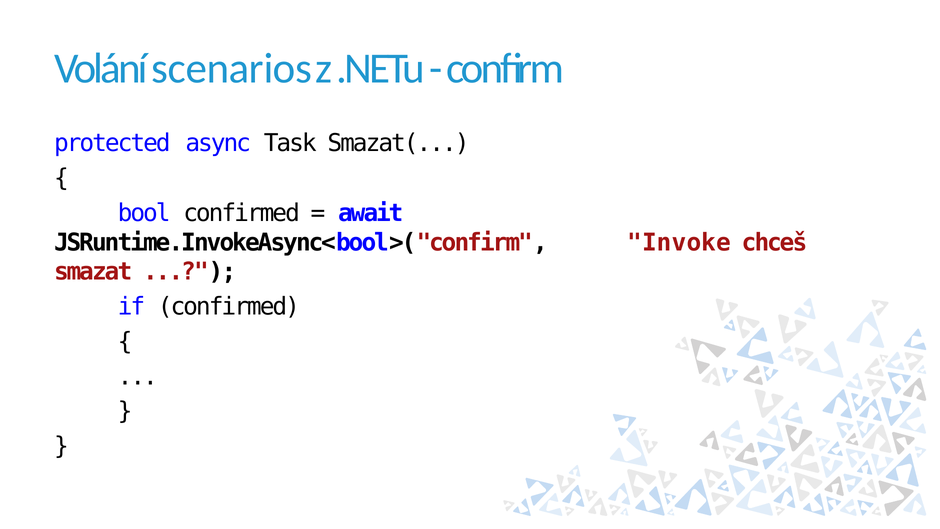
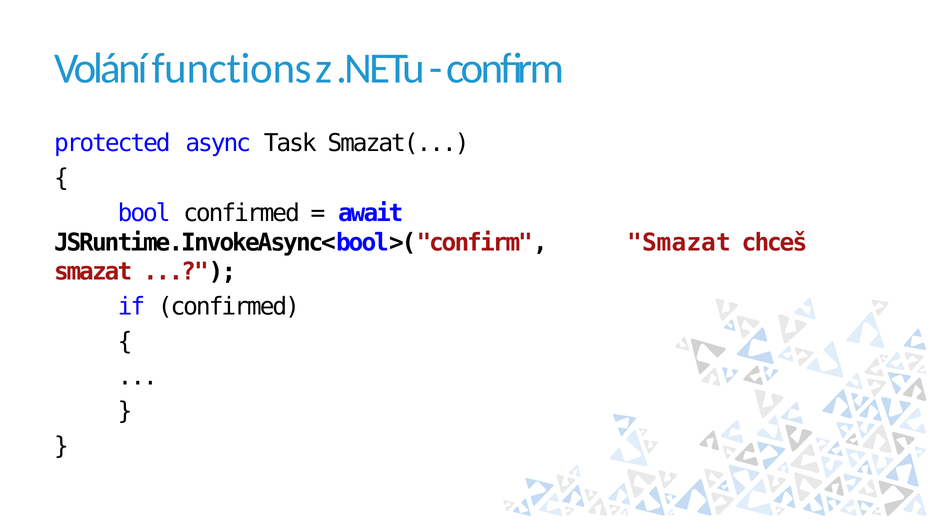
scenarios: scenarios -> functions
JSRuntime.InvokeAsync<bool>("confirm Invoke: Invoke -> Smazat
